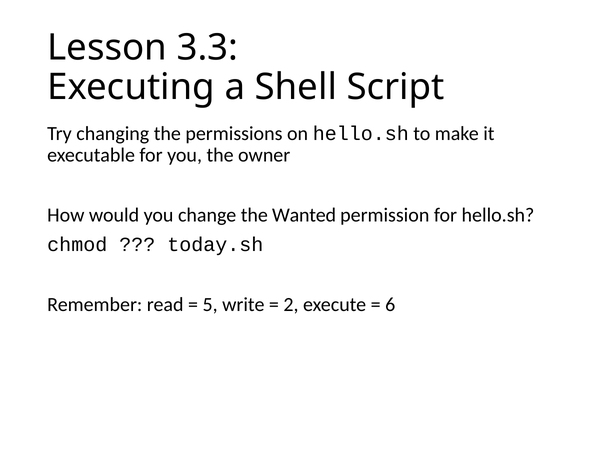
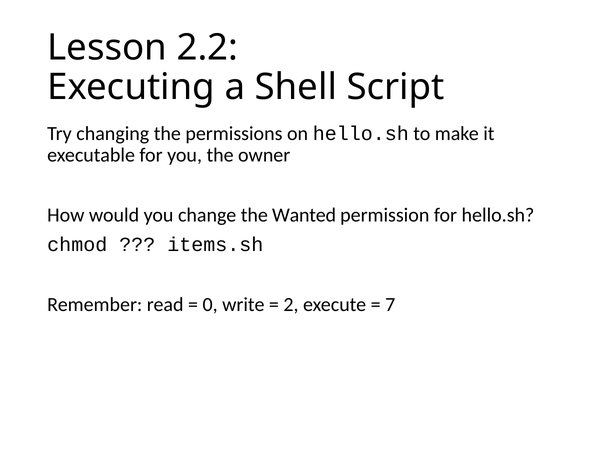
3.3: 3.3 -> 2.2
today.sh: today.sh -> items.sh
5: 5 -> 0
6: 6 -> 7
